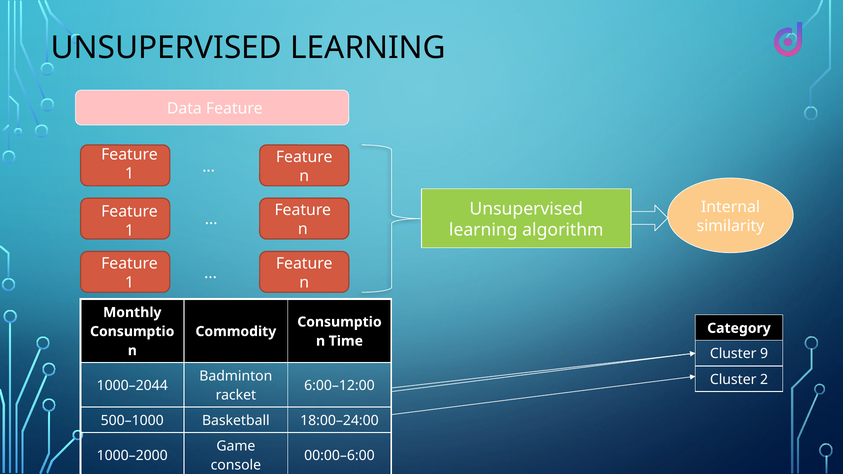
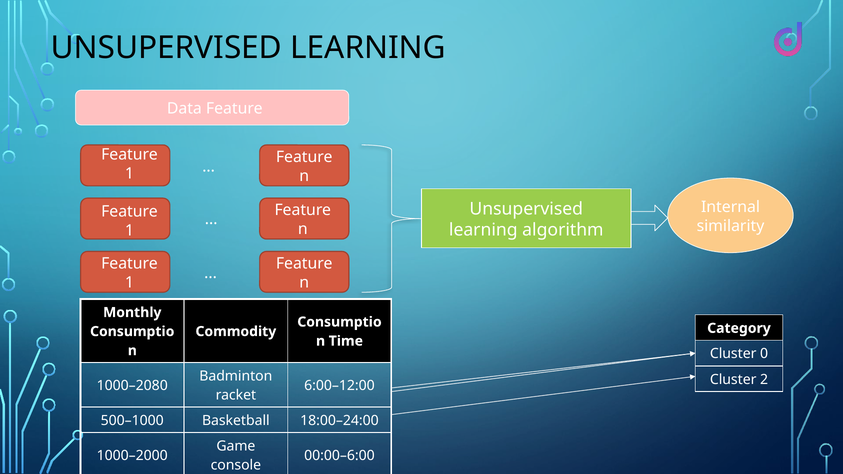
9: 9 -> 0
1000–2044: 1000–2044 -> 1000–2080
